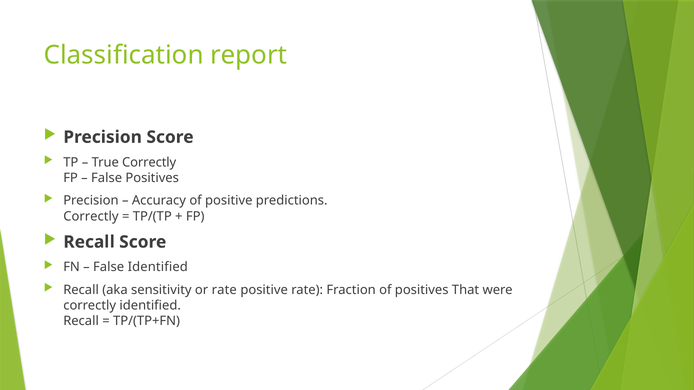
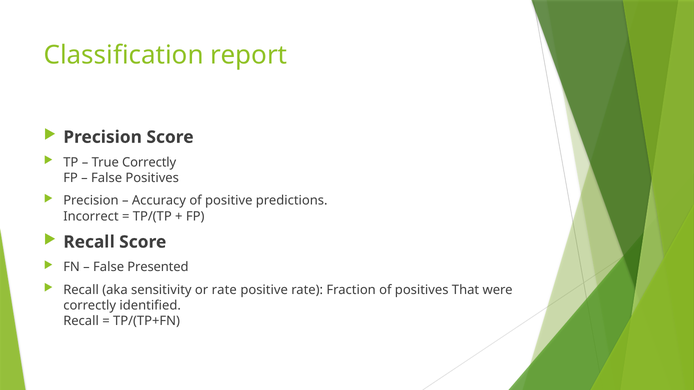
Correctly at (91, 216): Correctly -> Incorrect
False Identified: Identified -> Presented
